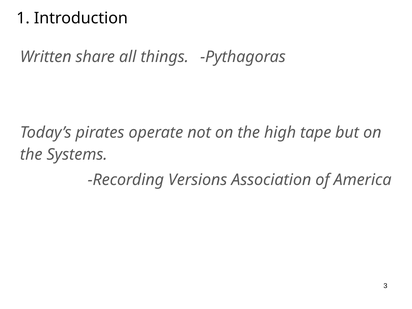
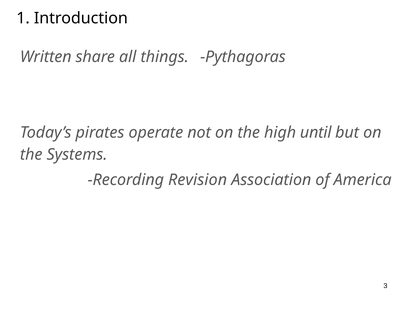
tape: tape -> until
Versions: Versions -> Revision
